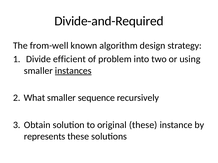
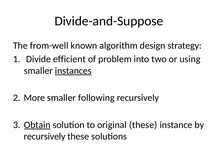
Divide-and-Required: Divide-and-Required -> Divide-and-Suppose
What: What -> More
sequence: sequence -> following
Obtain underline: none -> present
represents at (45, 137): represents -> recursively
